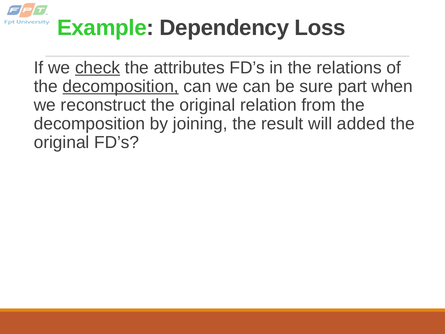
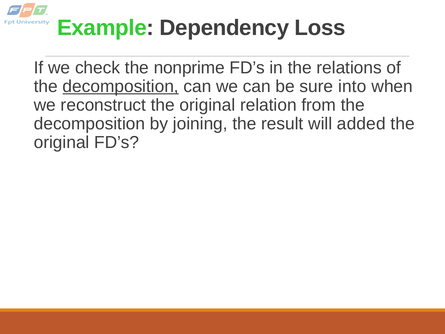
check underline: present -> none
attributes: attributes -> nonprime
part: part -> into
